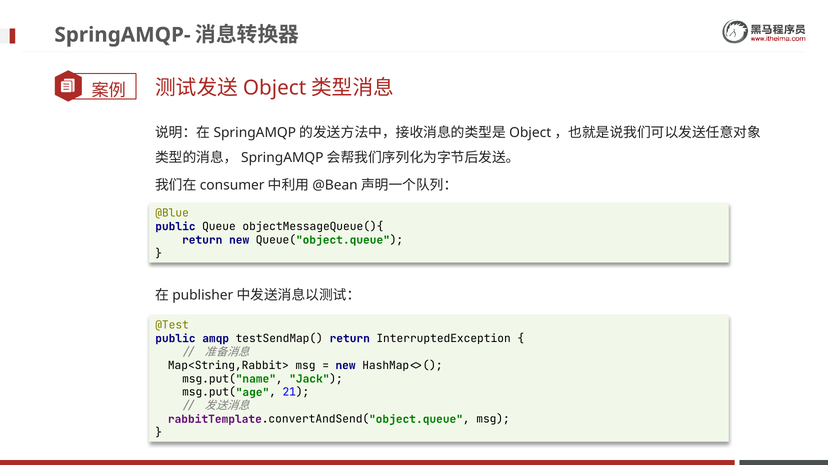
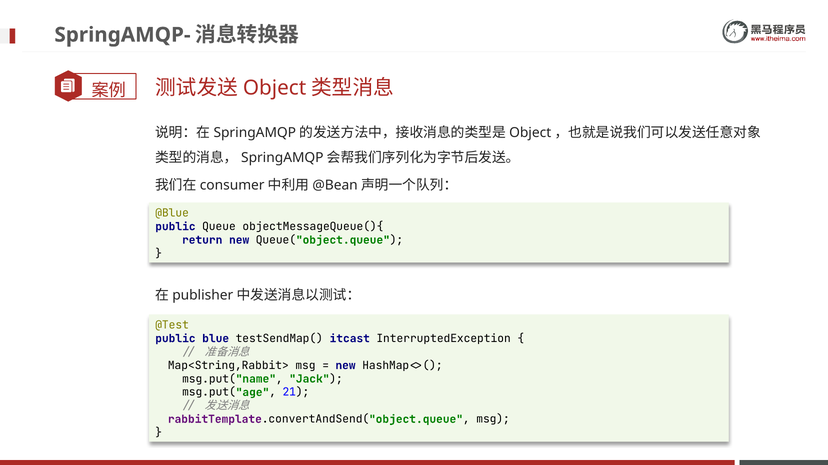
amqp: amqp -> blue
testSendMap( return: return -> itcast
